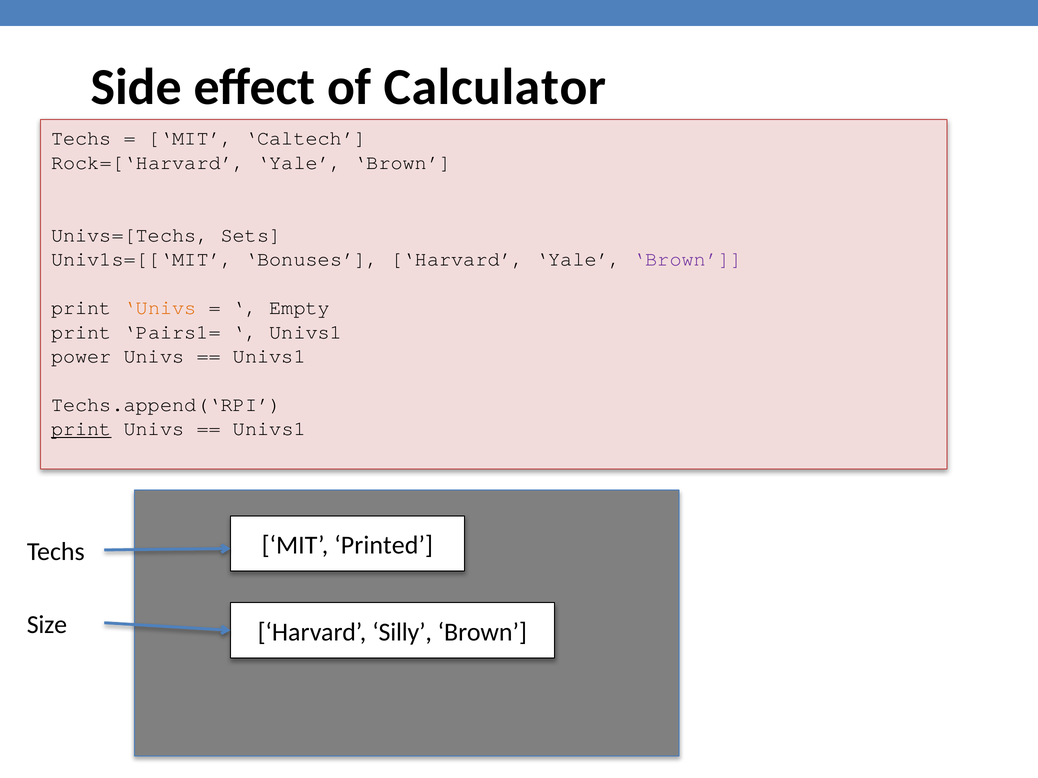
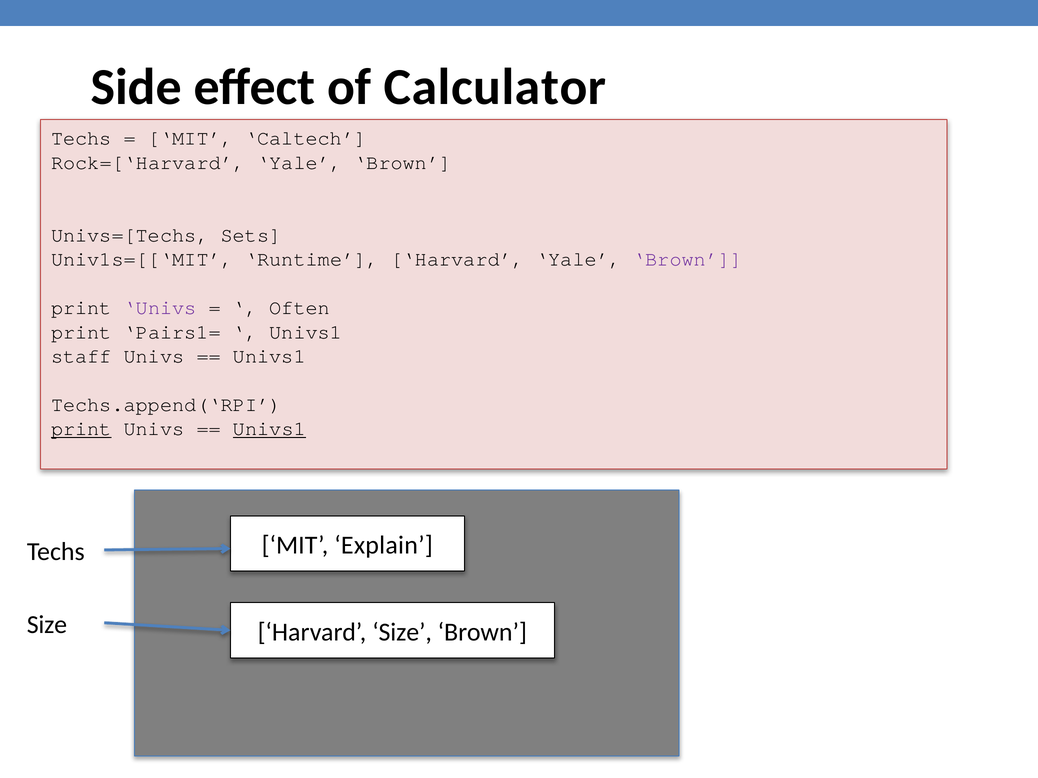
Bonuses: Bonuses -> Runtime
Univs at (160, 308) colour: orange -> purple
Empty: Empty -> Often
power: power -> staff
Univs1 at (269, 429) underline: none -> present
Printed: Printed -> Explain
Harvard Silly: Silly -> Size
